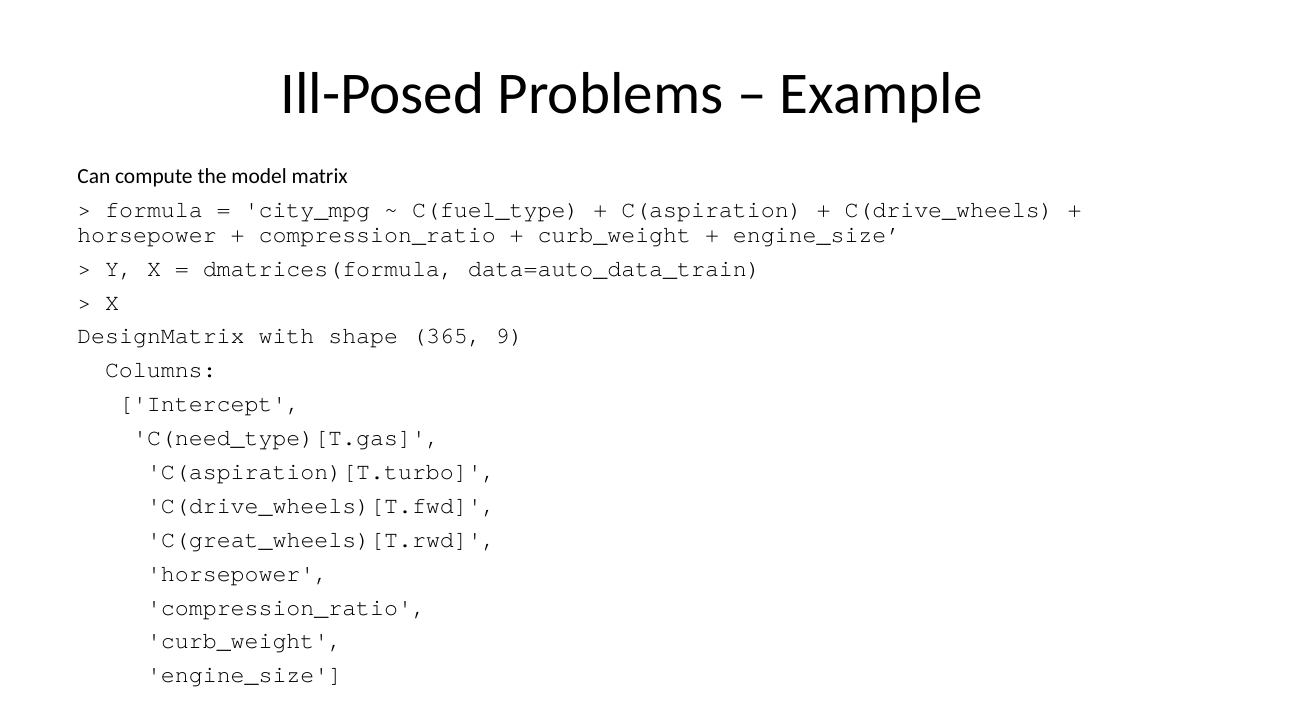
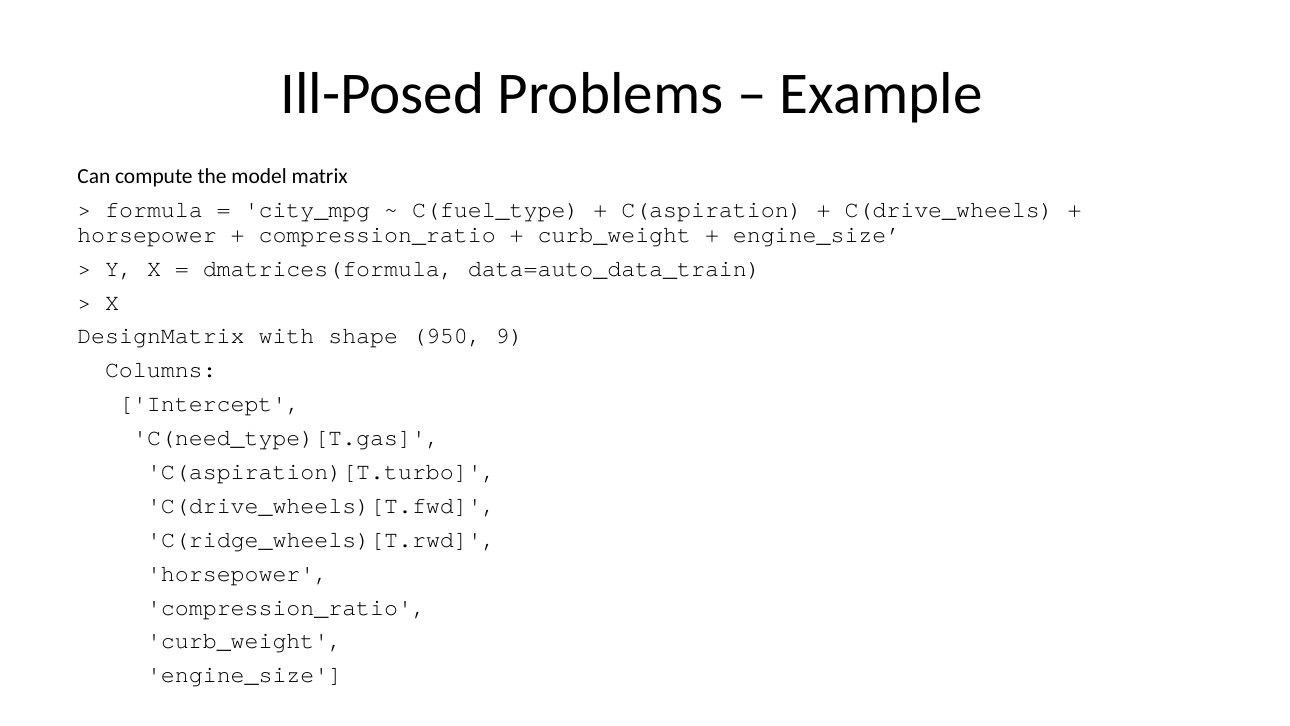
365: 365 -> 950
C(great_wheels)[T.rwd: C(great_wheels)[T.rwd -> C(ridge_wheels)[T.rwd
